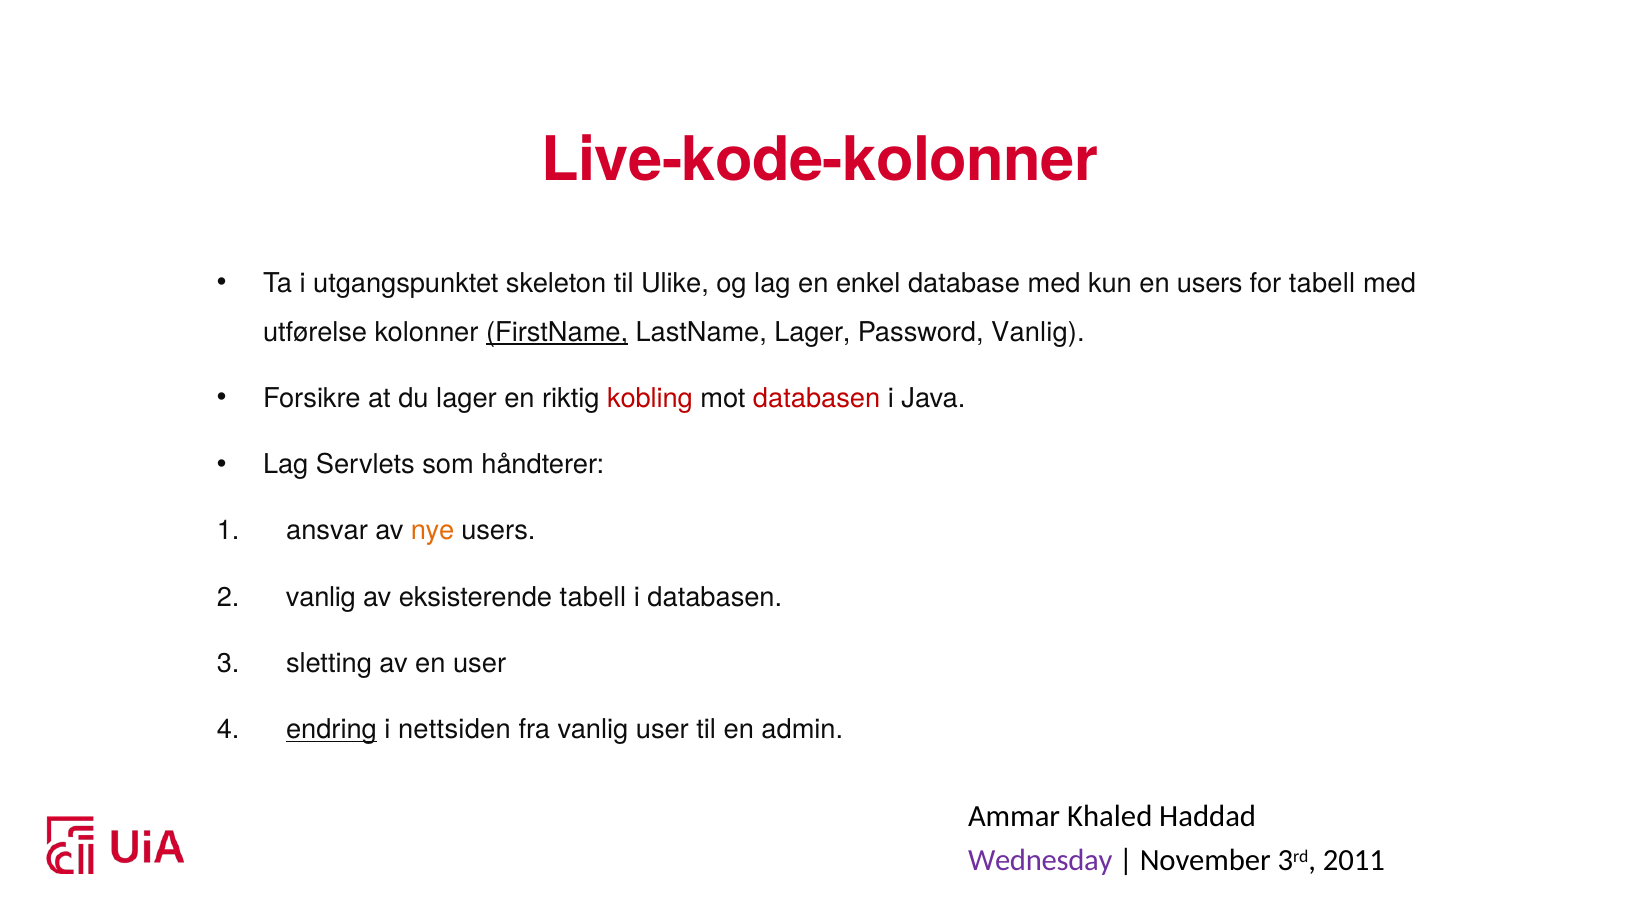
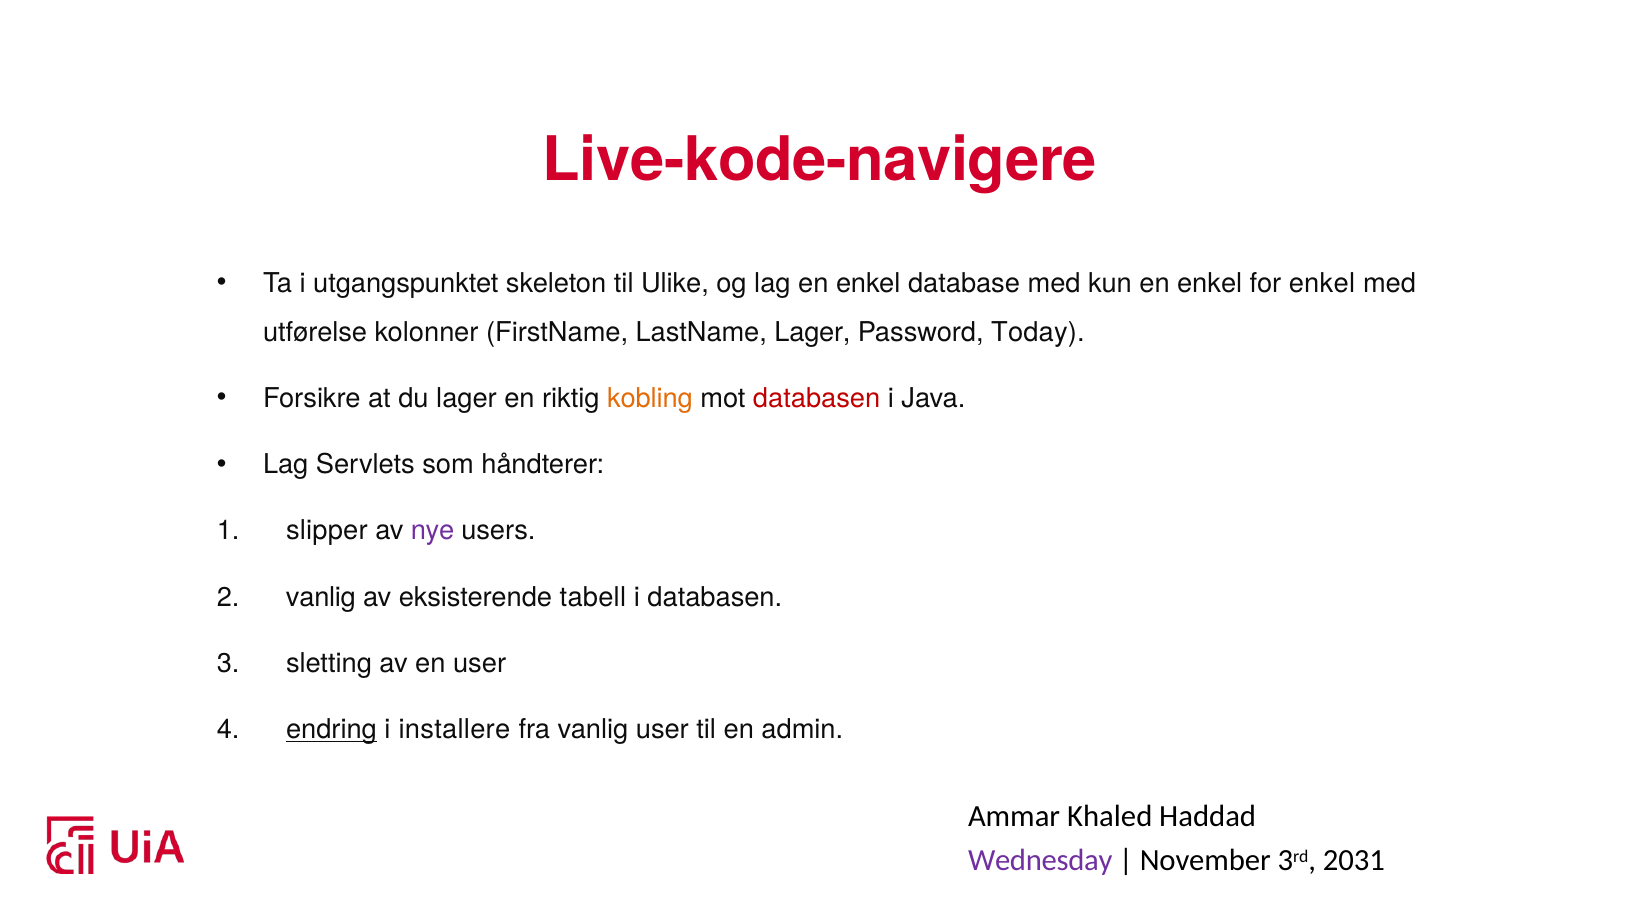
Live-kode-kolonner: Live-kode-kolonner -> Live-kode-navigere
kun en users: users -> enkel
for tabell: tabell -> enkel
FirstName underline: present -> none
Password Vanlig: Vanlig -> Today
kobling colour: red -> orange
ansvar: ansvar -> slipper
nye colour: orange -> purple
nettsiden: nettsiden -> installere
2011: 2011 -> 2031
